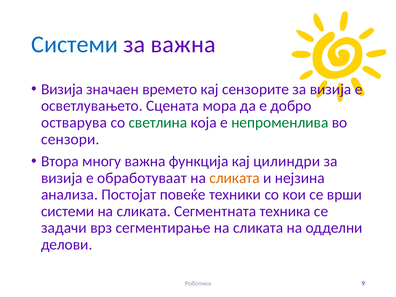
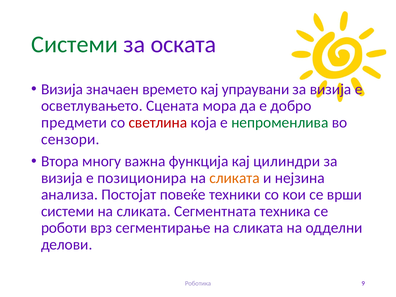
Системи at (75, 44) colour: blue -> green
за важна: важна -> оската
сензорите: сензорите -> упраувани
остварува: остварува -> предмети
светлина colour: green -> red
обработуваат: обработуваат -> позиционира
задачи: задачи -> роботи
